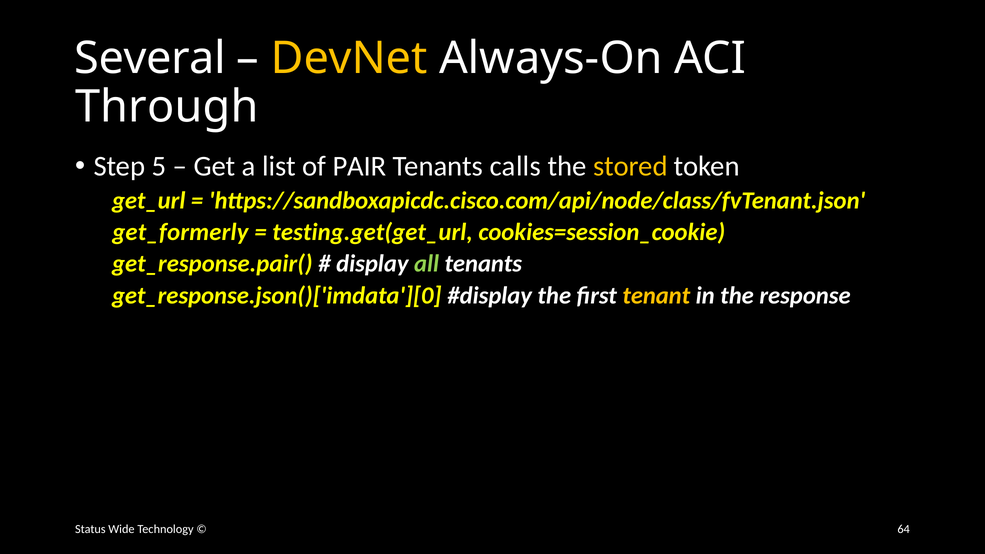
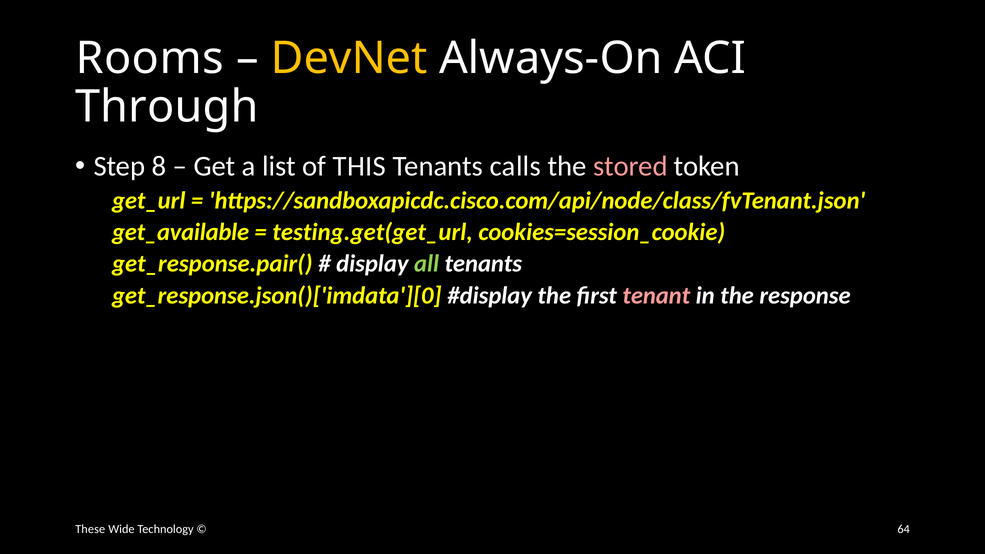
Several: Several -> Rooms
5: 5 -> 8
PAIR: PAIR -> THIS
stored colour: yellow -> pink
get_formerly: get_formerly -> get_available
tenant colour: yellow -> pink
Status: Status -> These
